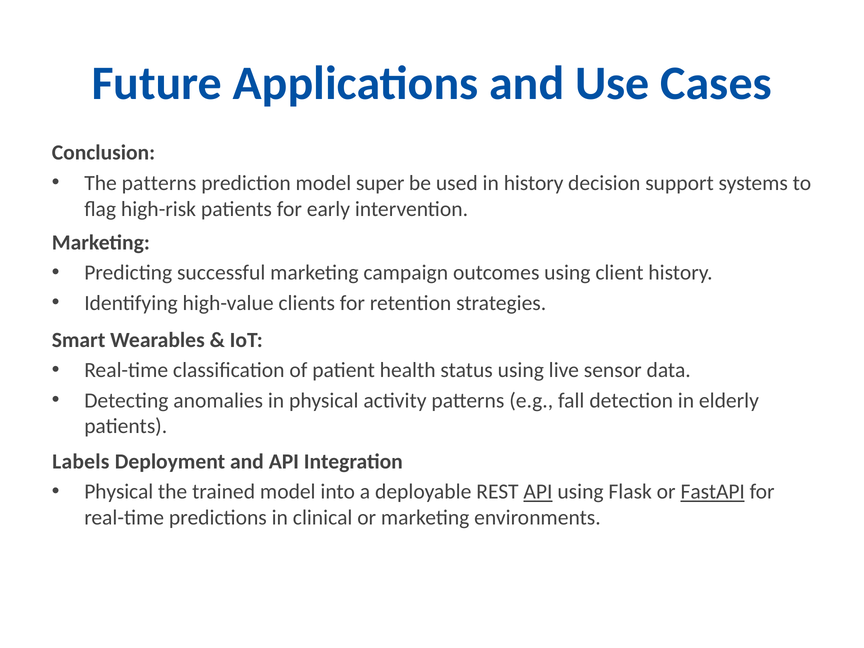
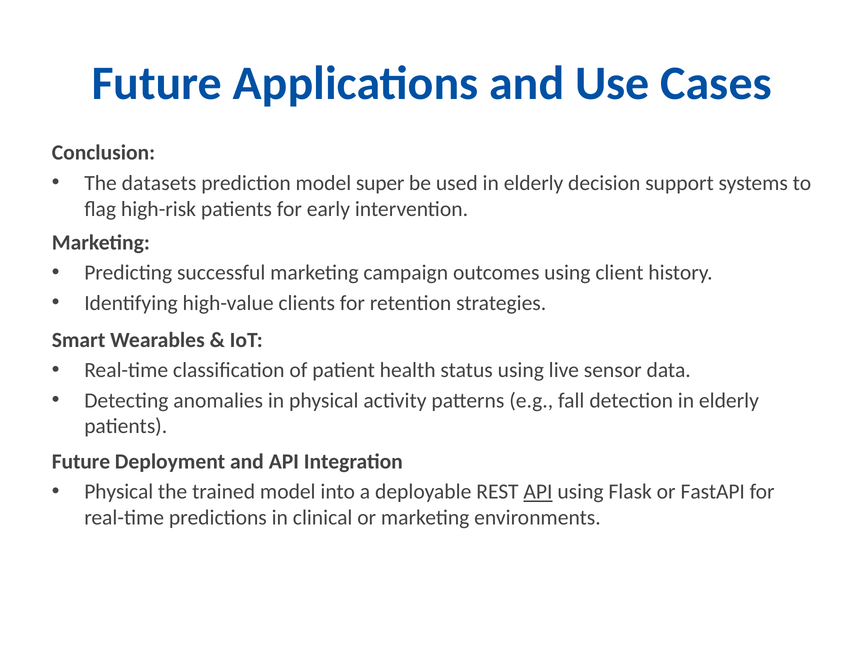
The patterns: patterns -> datasets
used in history: history -> elderly
Labels at (81, 462): Labels -> Future
FastAPI underline: present -> none
